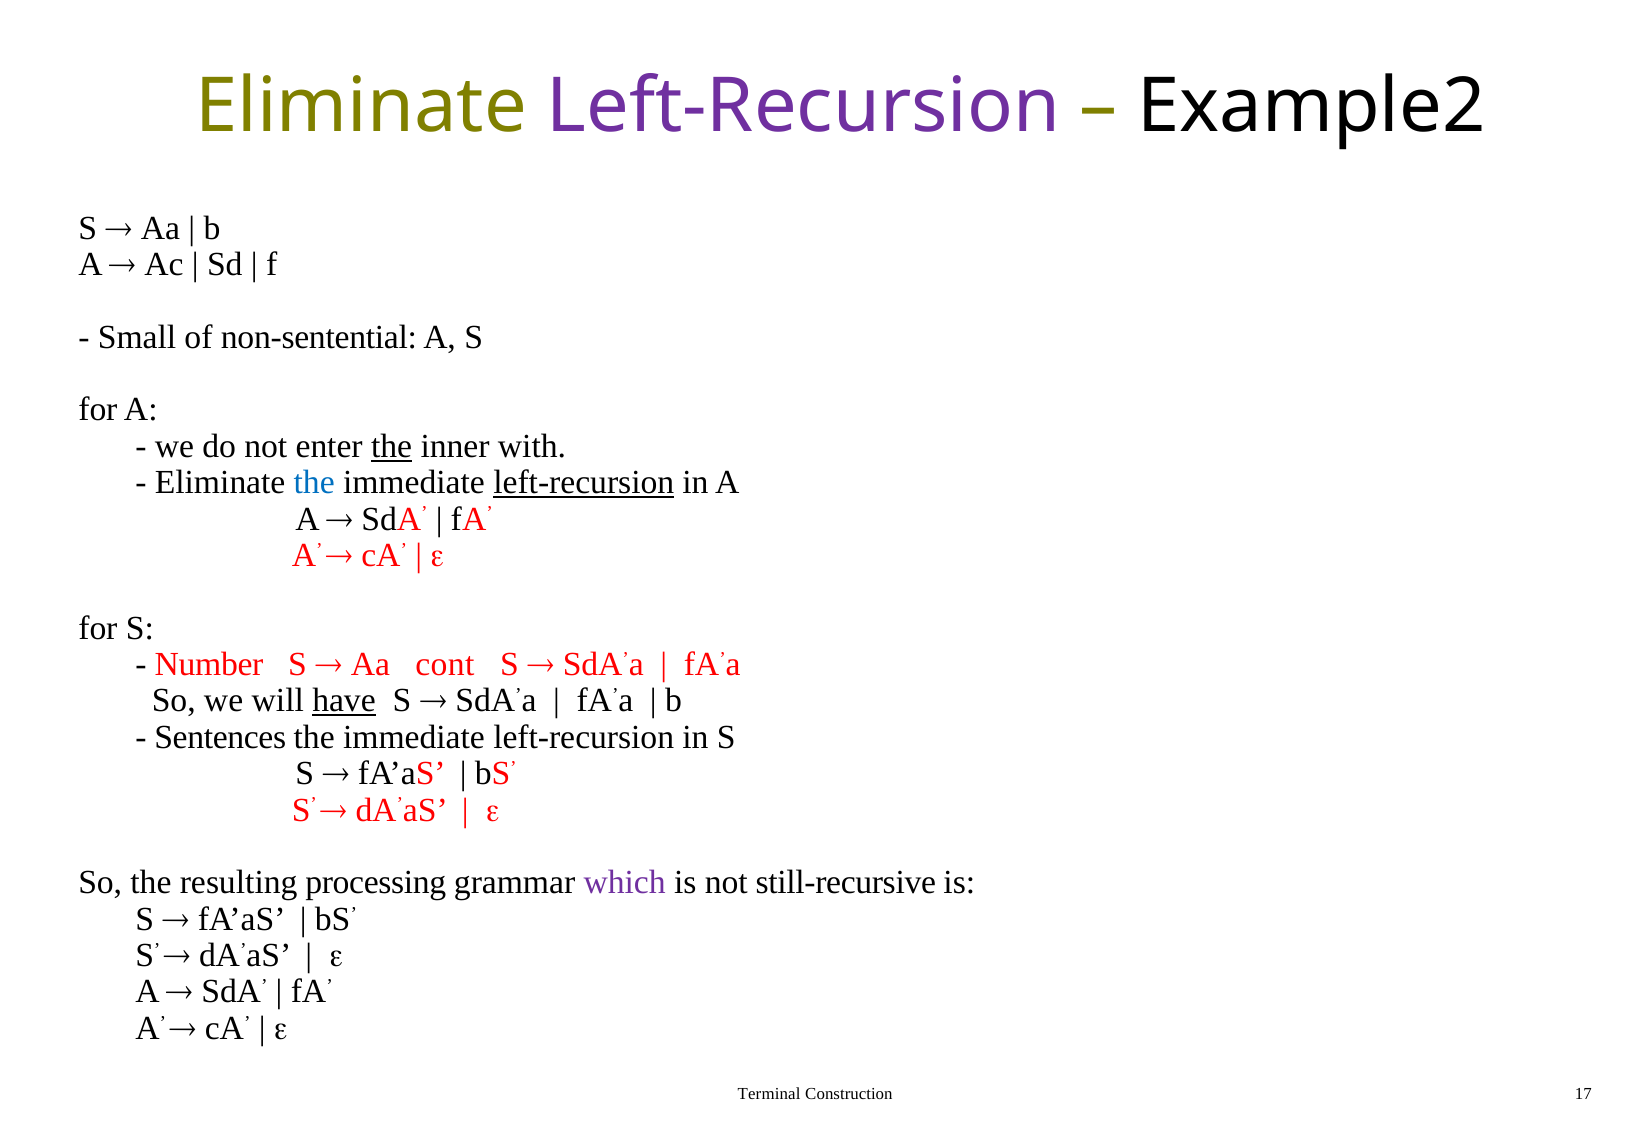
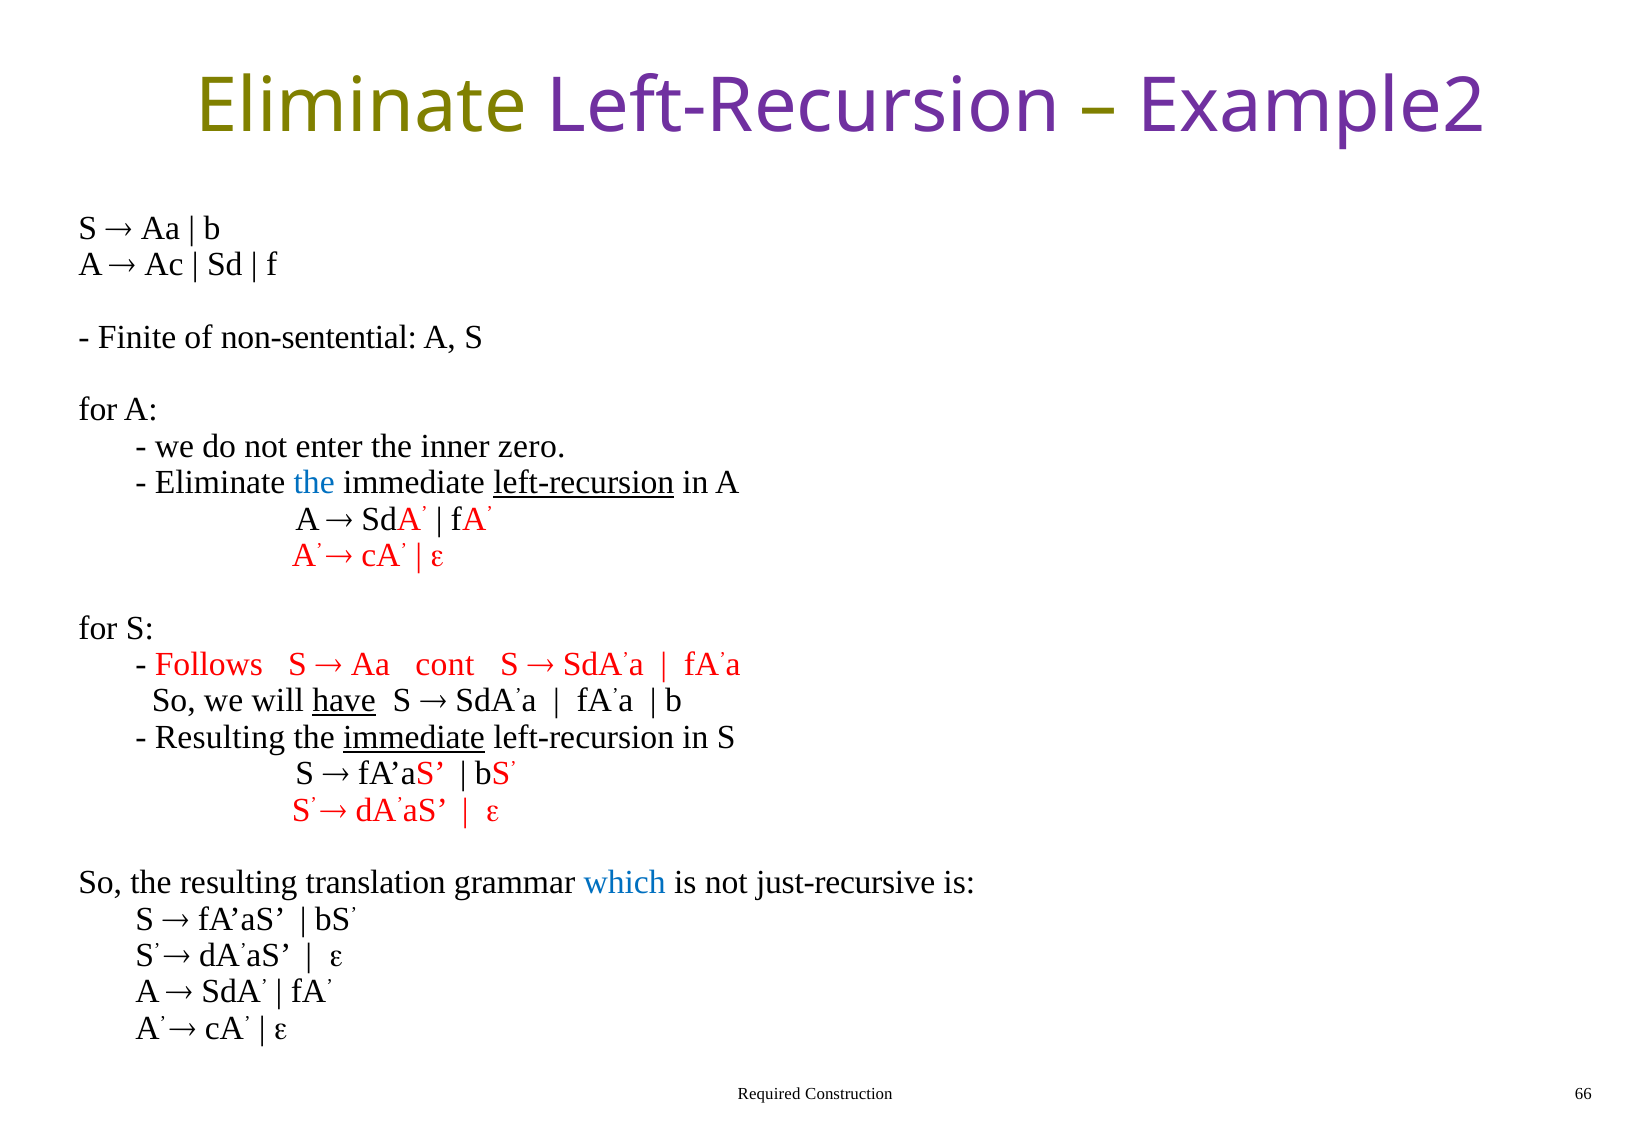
Example2 colour: black -> purple
Small: Small -> Finite
the at (392, 446) underline: present -> none
with: with -> zero
Number: Number -> Follows
Sentences at (220, 737): Sentences -> Resulting
immediate at (414, 737) underline: none -> present
processing: processing -> translation
which colour: purple -> blue
still-recursive: still-recursive -> just-recursive
Terminal: Terminal -> Required
17: 17 -> 66
